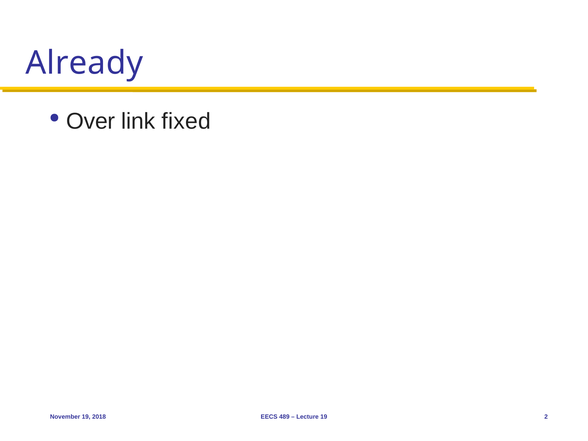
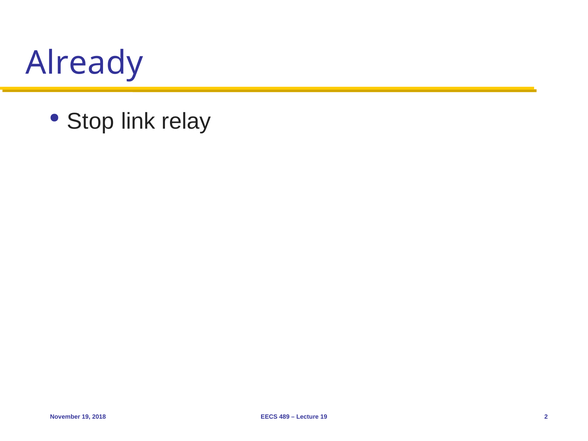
Over: Over -> Stop
fixed: fixed -> relay
